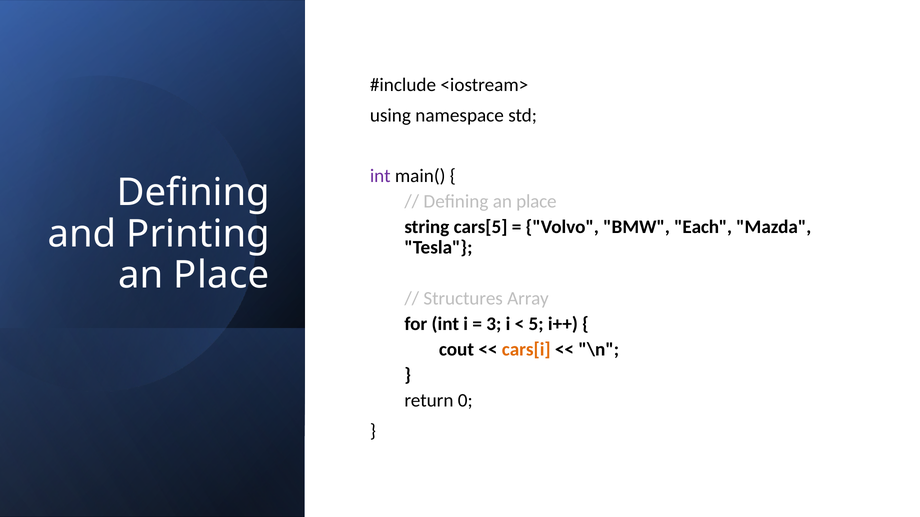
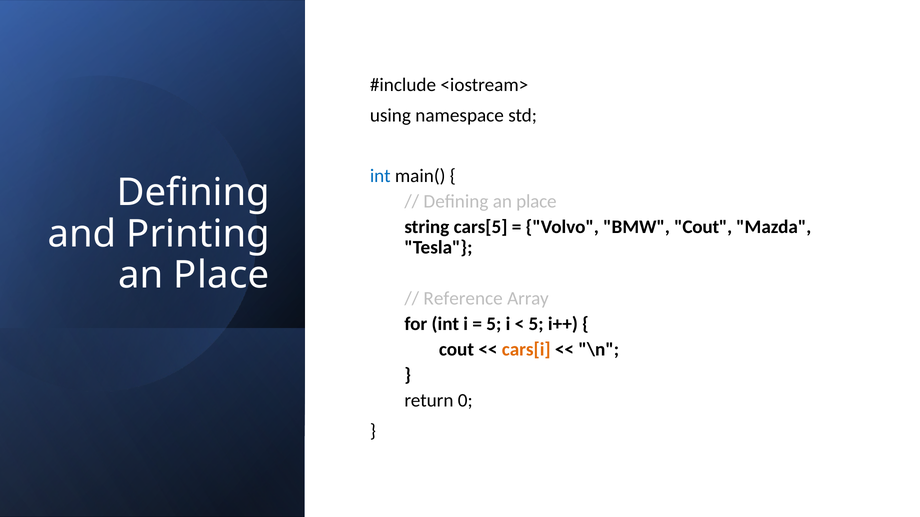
int at (380, 176) colour: purple -> blue
BMW Each: Each -> Cout
Structures: Structures -> Reference
3 at (494, 324): 3 -> 5
